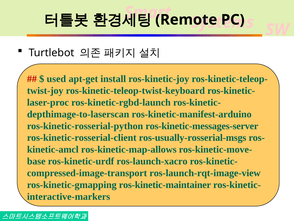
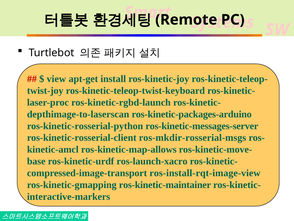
used: used -> view
ros-kinetic-manifest-arduino: ros-kinetic-manifest-arduino -> ros-kinetic-packages-arduino
ros-usually-rosserial-msgs: ros-usually-rosserial-msgs -> ros-mkdir-rosserial-msgs
ros-launch-rqt-image-view: ros-launch-rqt-image-view -> ros-install-rqt-image-view
